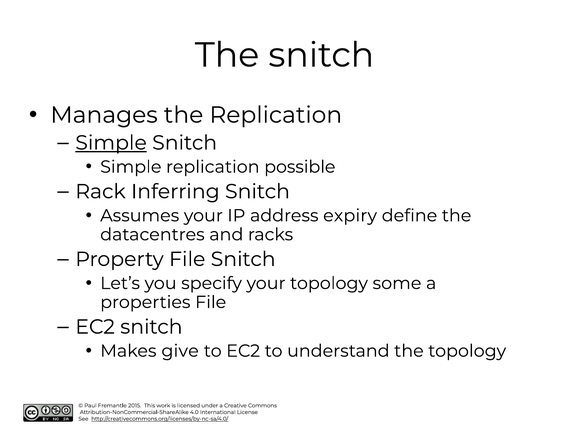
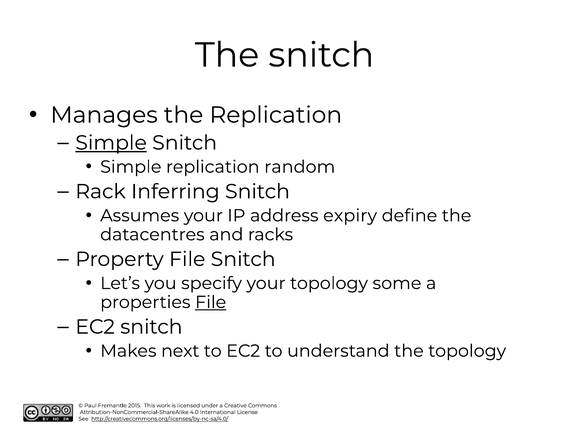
possible: possible -> random
File at (211, 302) underline: none -> present
give: give -> next
